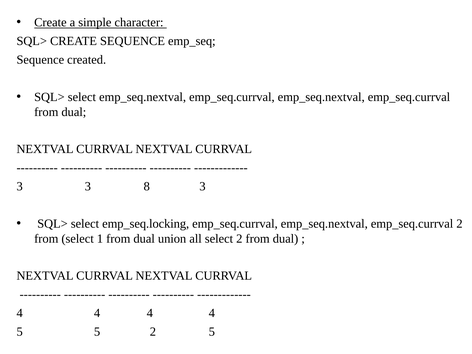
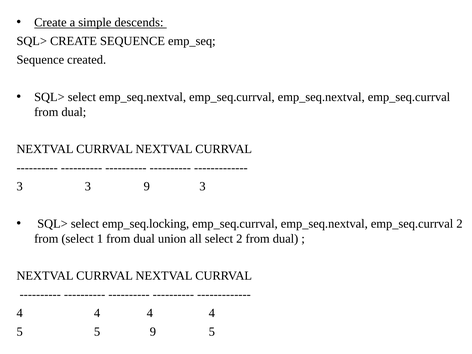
character: character -> descends
3 8: 8 -> 9
5 2: 2 -> 9
